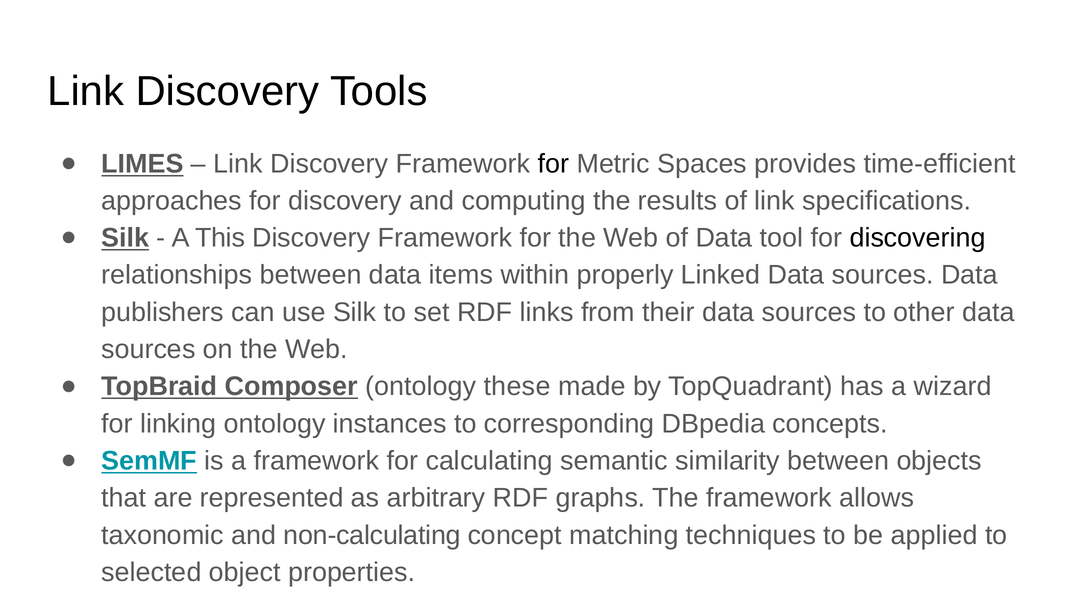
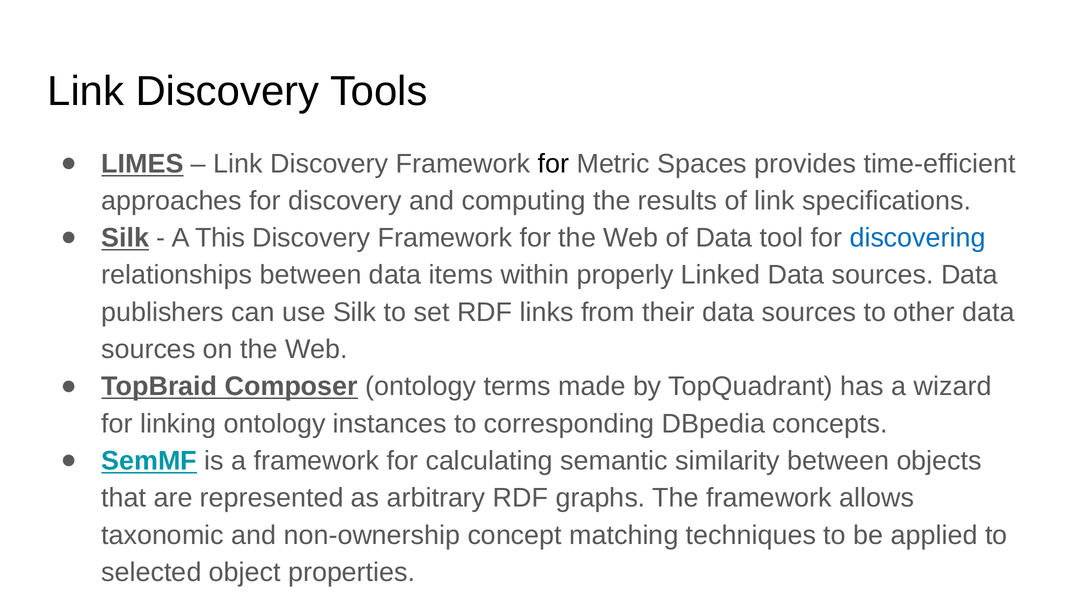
discovering colour: black -> blue
these: these -> terms
non-calculating: non-calculating -> non-ownership
